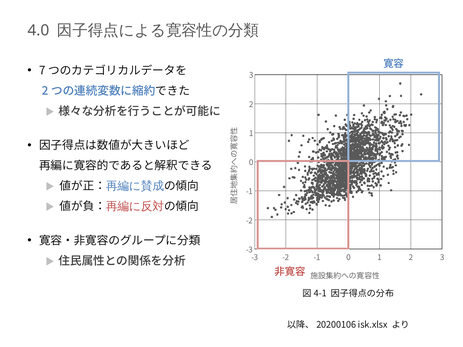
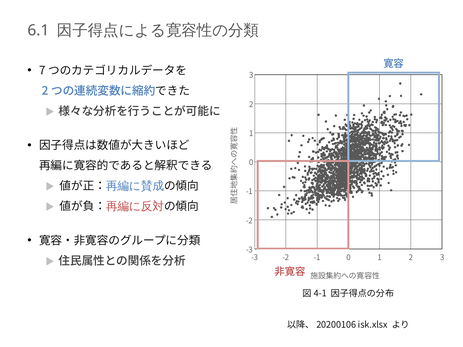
4.0: 4.0 -> 6.1
